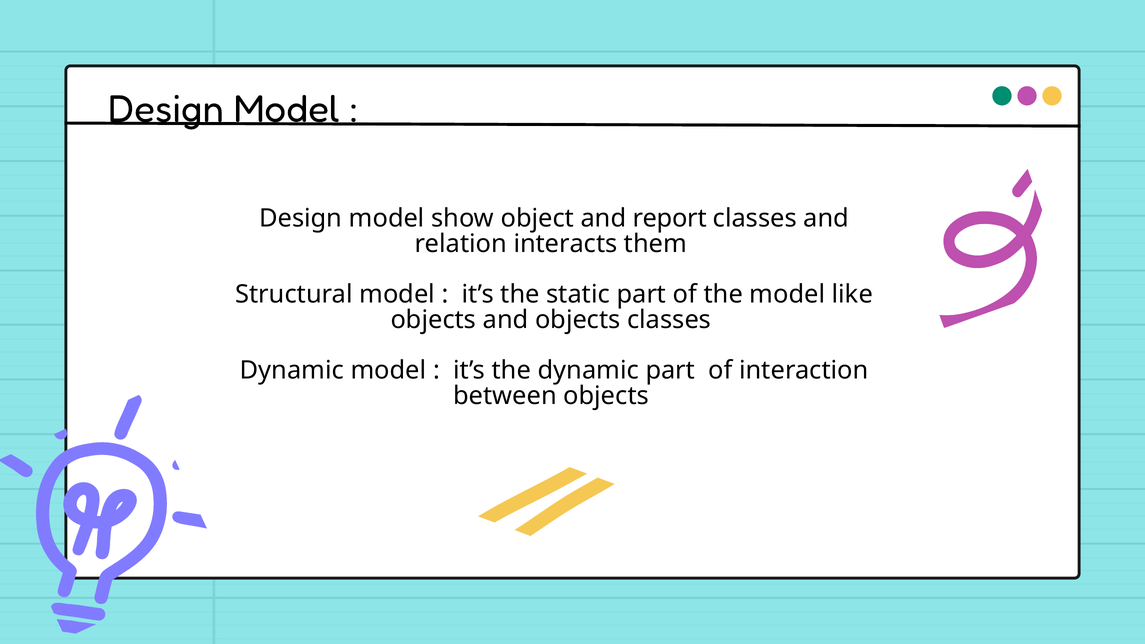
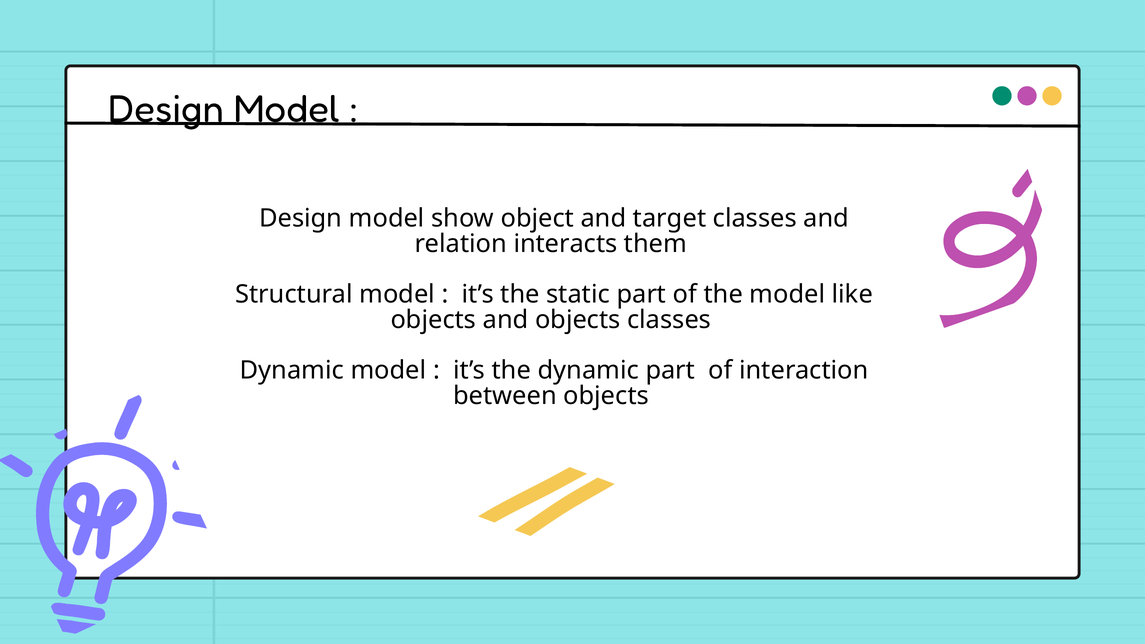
report: report -> target
